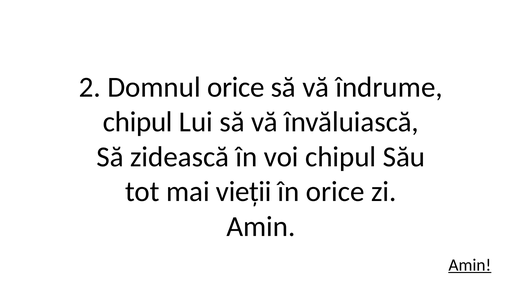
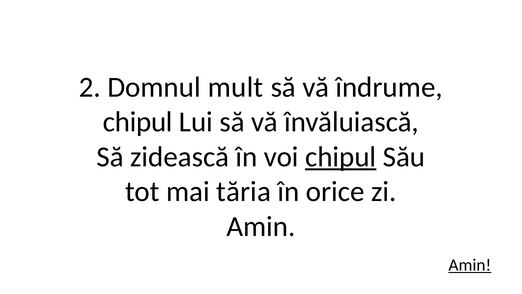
Domnul orice: orice -> mult
chipul at (341, 157) underline: none -> present
vieții: vieții -> tăria
